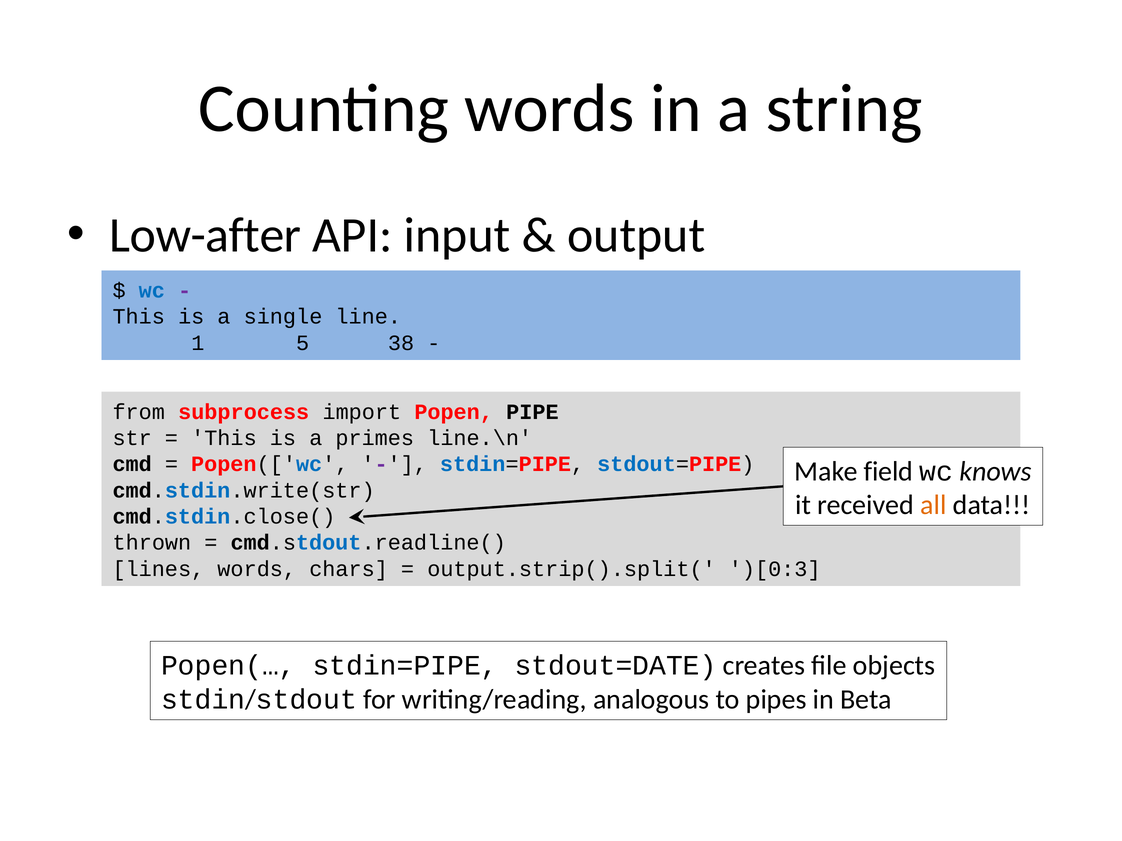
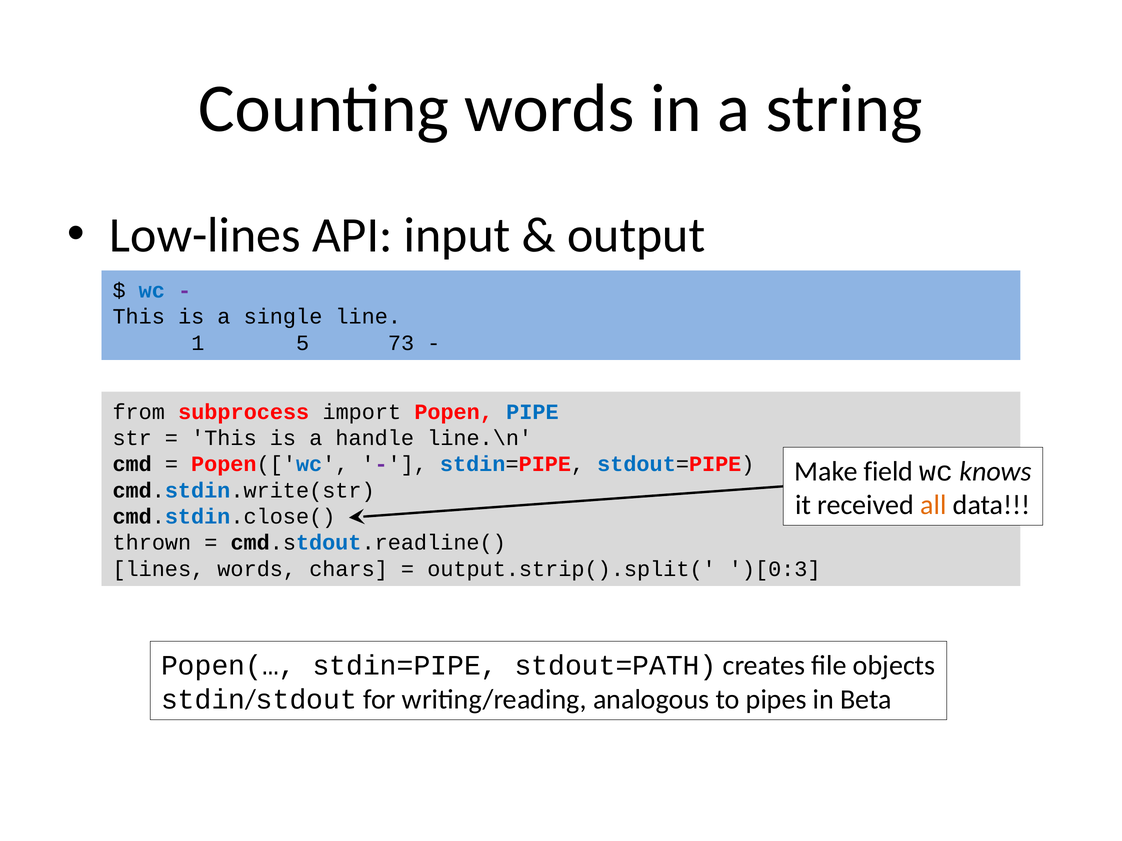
Low-after: Low-after -> Low-lines
38: 38 -> 73
PIPE colour: black -> blue
primes: primes -> handle
stdout=DATE: stdout=DATE -> stdout=PATH
